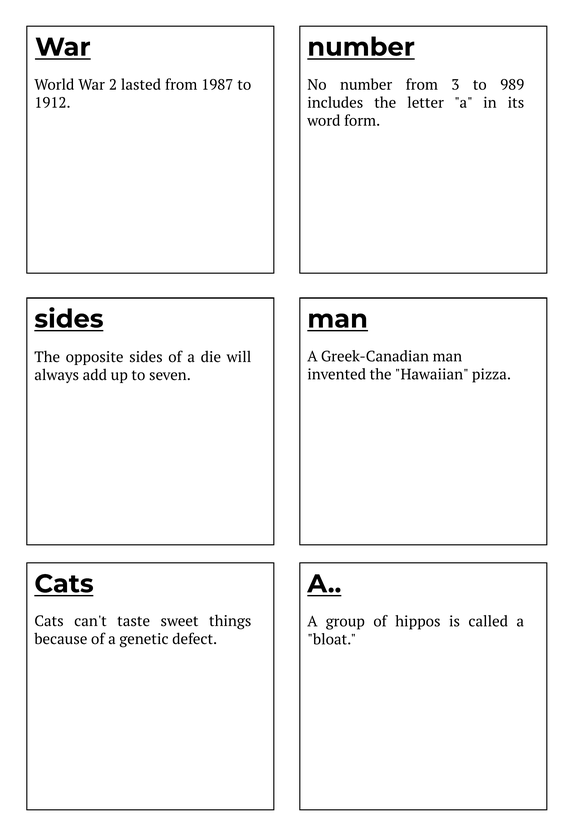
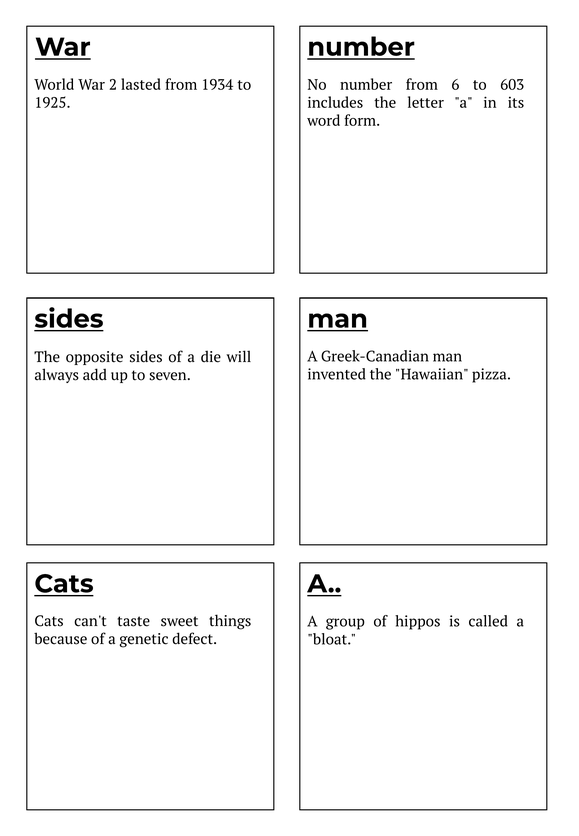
1987: 1987 -> 1934
3: 3 -> 6
989: 989 -> 603
1912: 1912 -> 1925
